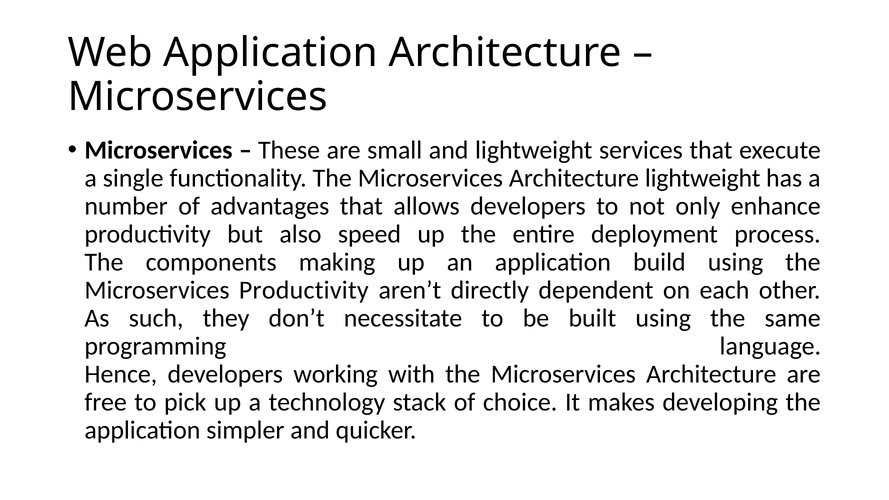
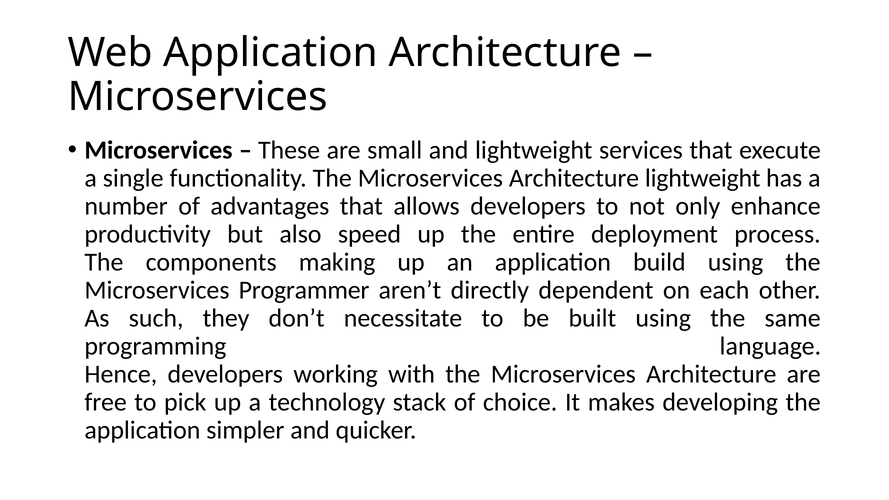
Microservices Productivity: Productivity -> Programmer
